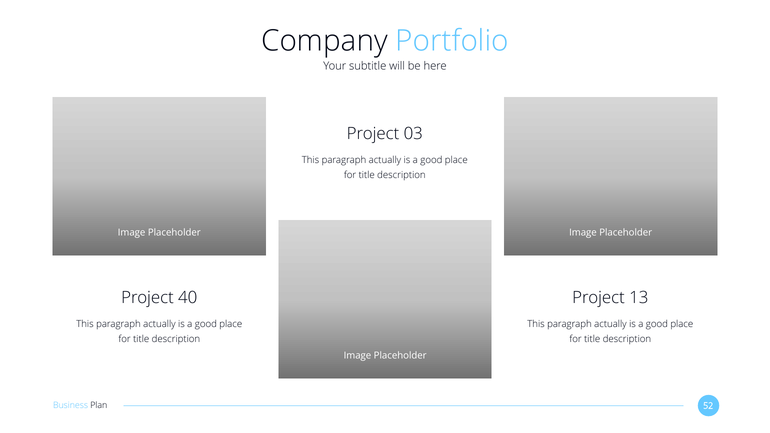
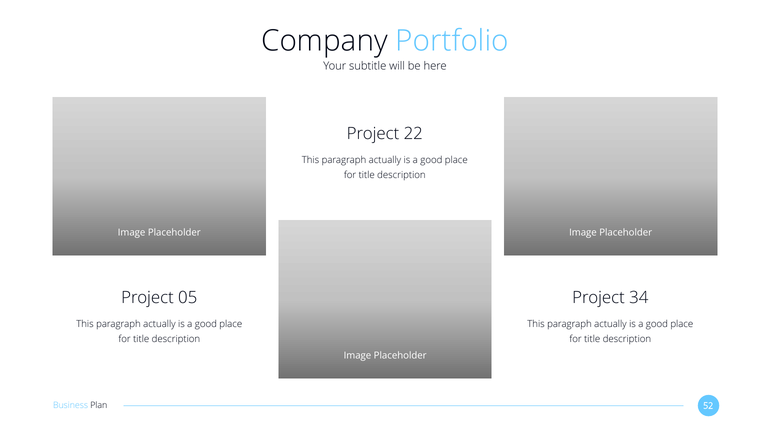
03: 03 -> 22
40: 40 -> 05
13: 13 -> 34
